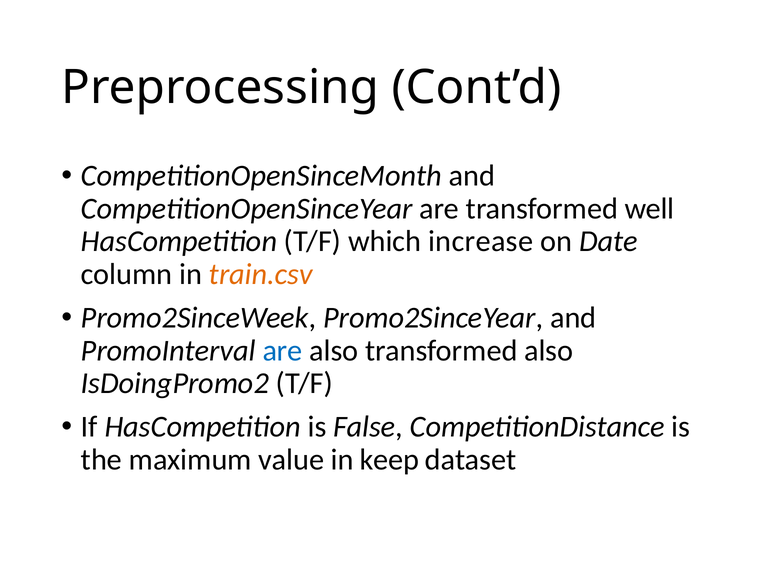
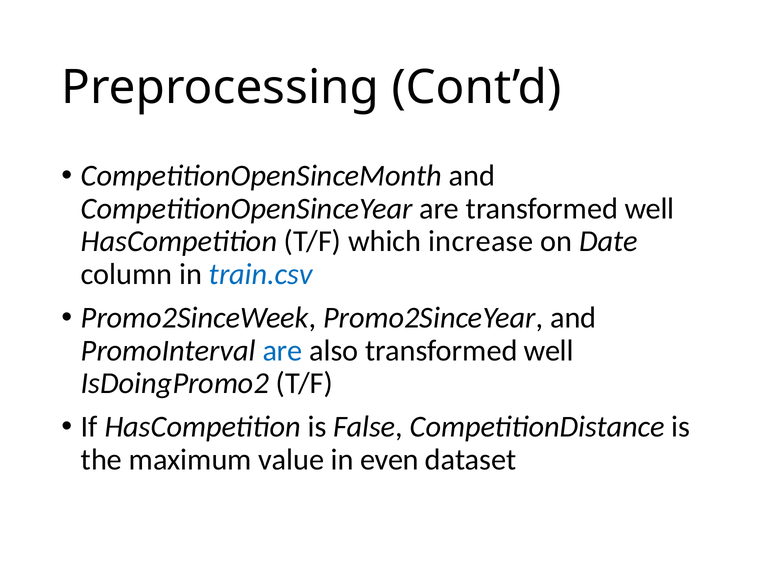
train.csv colour: orange -> blue
also transformed also: also -> well
keep: keep -> even
